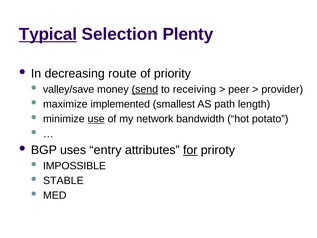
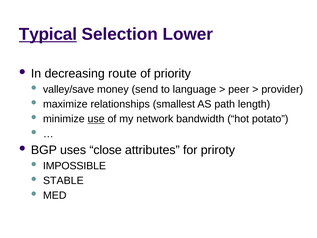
Plenty: Plenty -> Lower
send underline: present -> none
receiving: receiving -> language
implemented: implemented -> relationships
entry: entry -> close
for underline: present -> none
